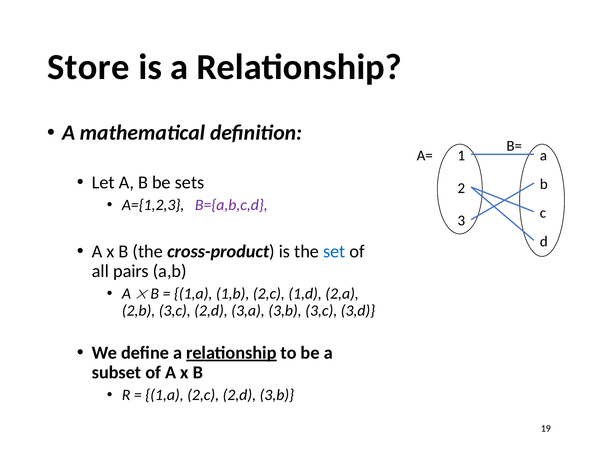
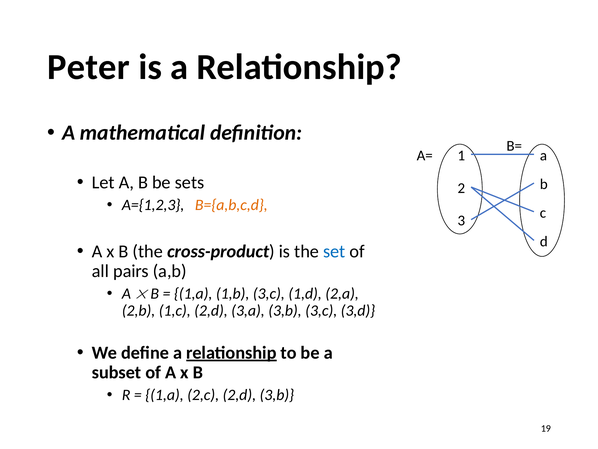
Store: Store -> Peter
B={a,b,c,d colour: purple -> orange
1,b 2,c: 2,c -> 3,c
2,b 3,c: 3,c -> 1,c
